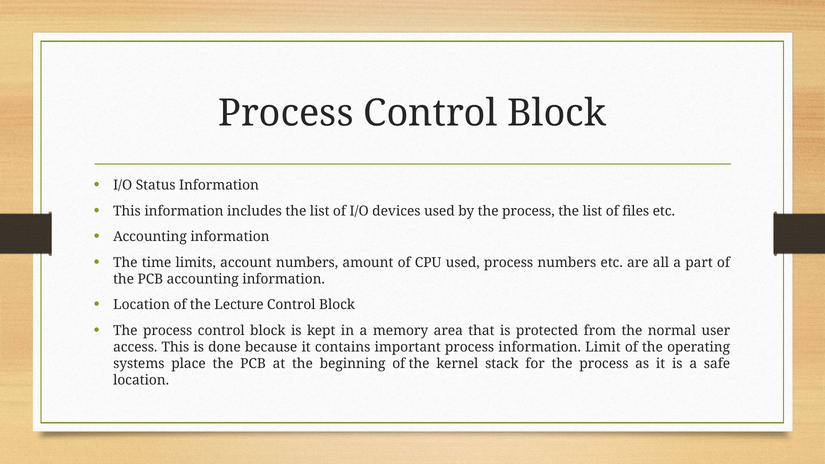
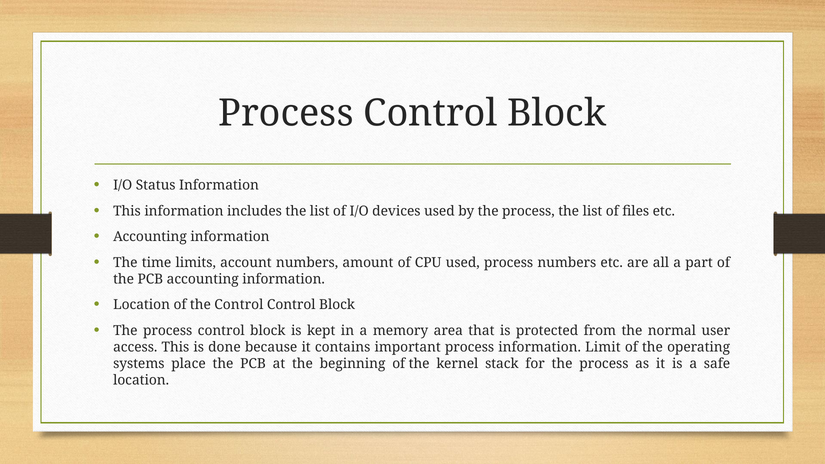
the Lecture: Lecture -> Control
